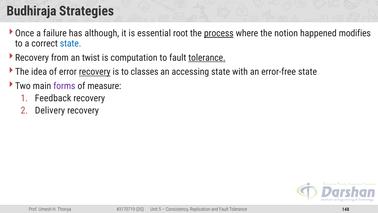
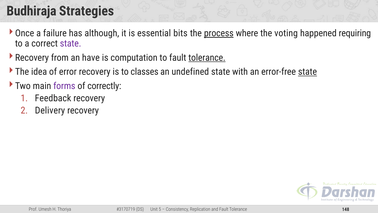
root: root -> bits
notion: notion -> voting
modifies: modifies -> requiring
state at (71, 43) colour: blue -> purple
twist: twist -> have
recovery at (95, 72) underline: present -> none
accessing: accessing -> undefined
state at (308, 72) underline: none -> present
measure: measure -> correctly
